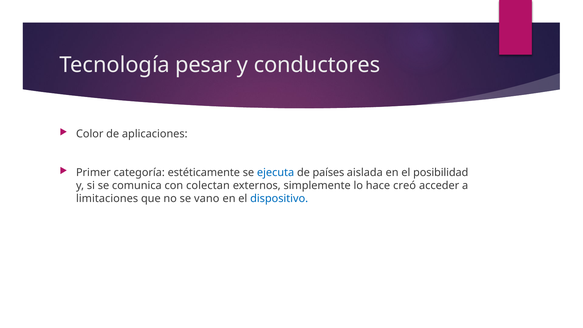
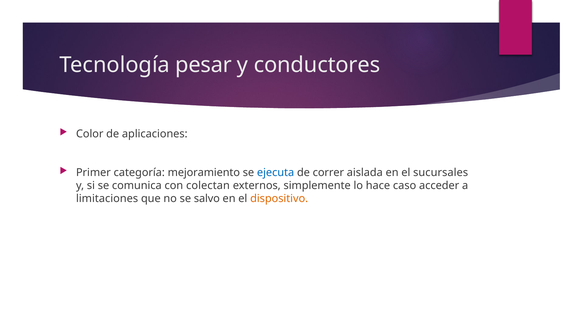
estéticamente: estéticamente -> mejoramiento
países: países -> correr
posibilidad: posibilidad -> sucursales
creó: creó -> caso
vano: vano -> salvo
dispositivo colour: blue -> orange
